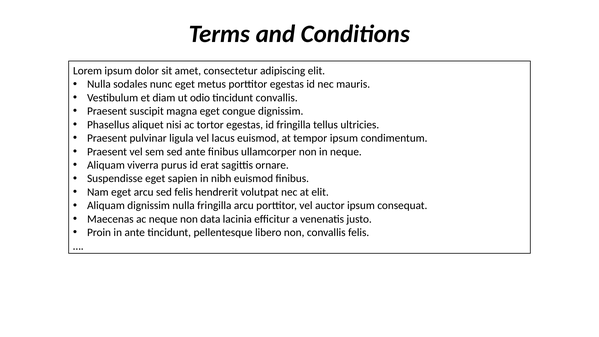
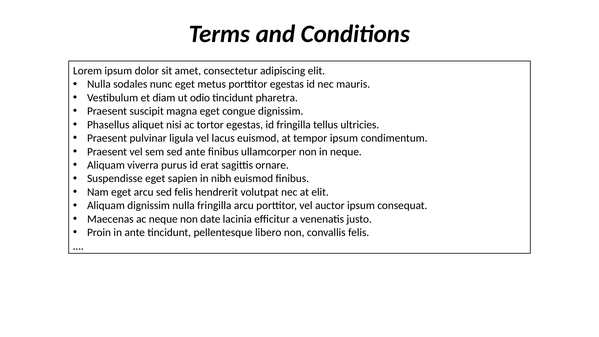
tincidunt convallis: convallis -> pharetra
data: data -> date
